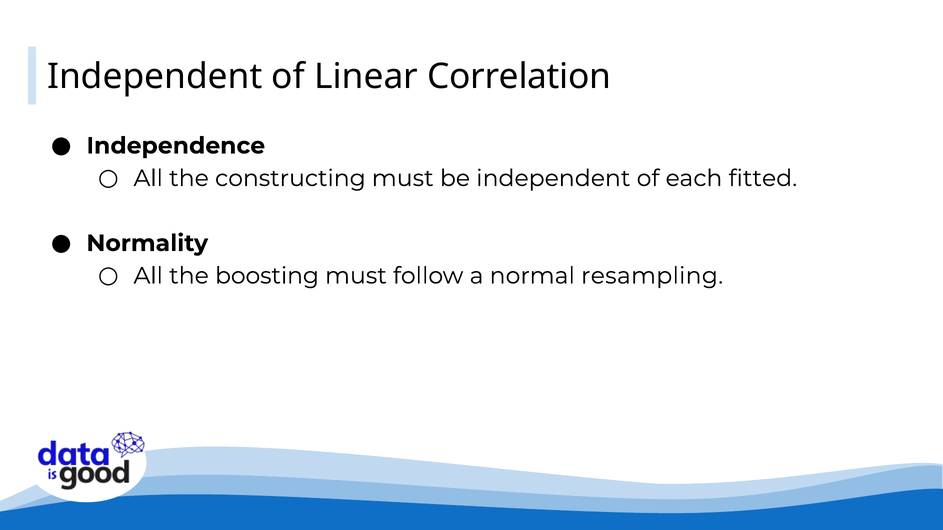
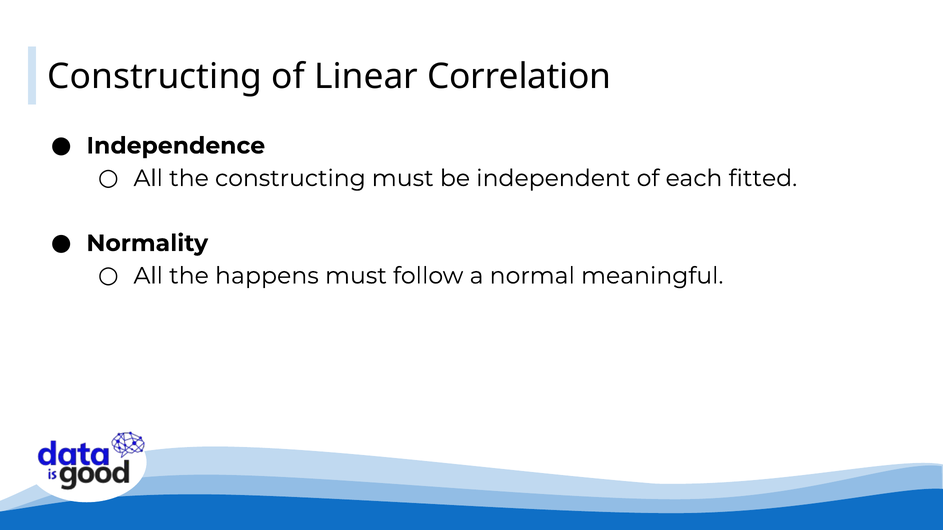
Independent at (155, 77): Independent -> Constructing
boosting: boosting -> happens
resampling: resampling -> meaningful
